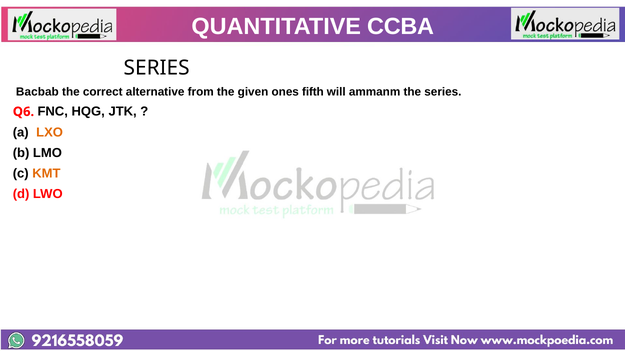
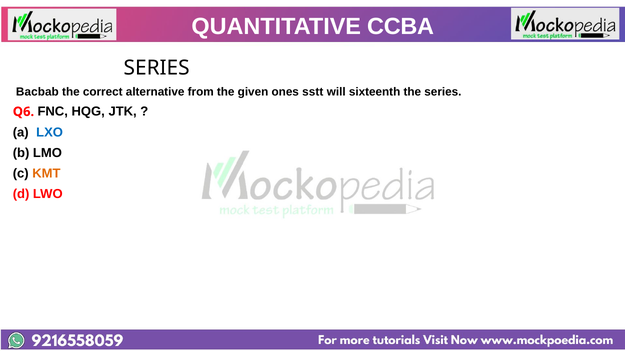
fifth: fifth -> sstt
ammanm: ammanm -> sixteenth
LXO colour: orange -> blue
